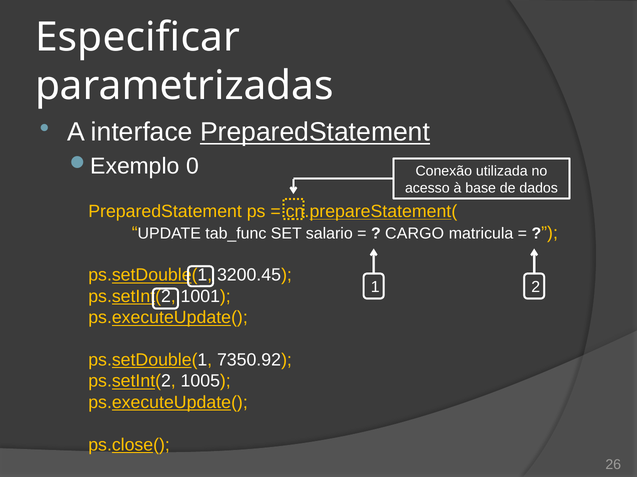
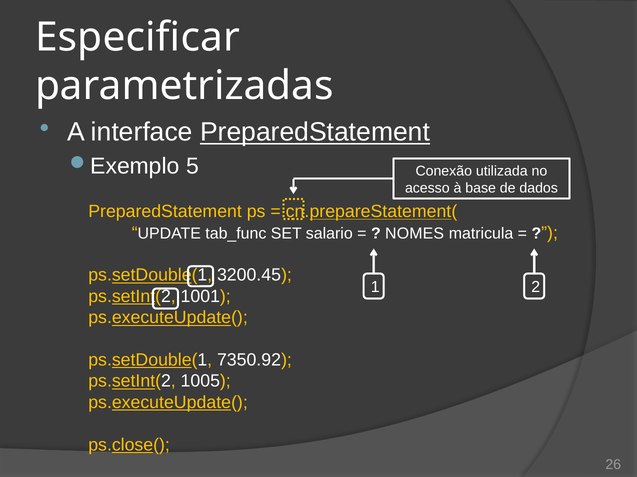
0: 0 -> 5
CARGO: CARGO -> NOMES
